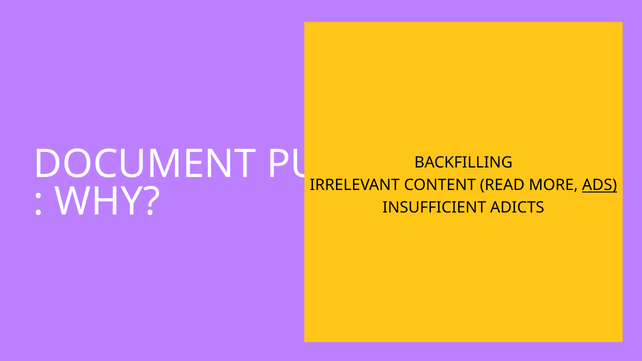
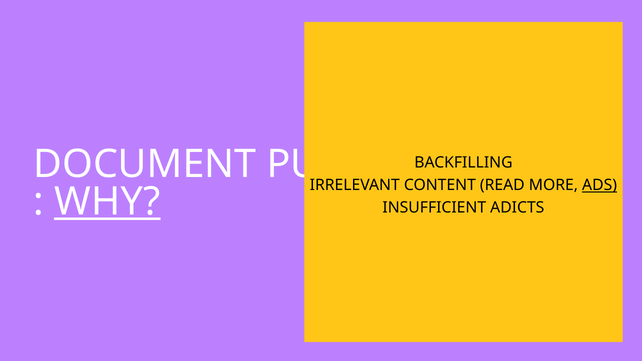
WHY underline: none -> present
